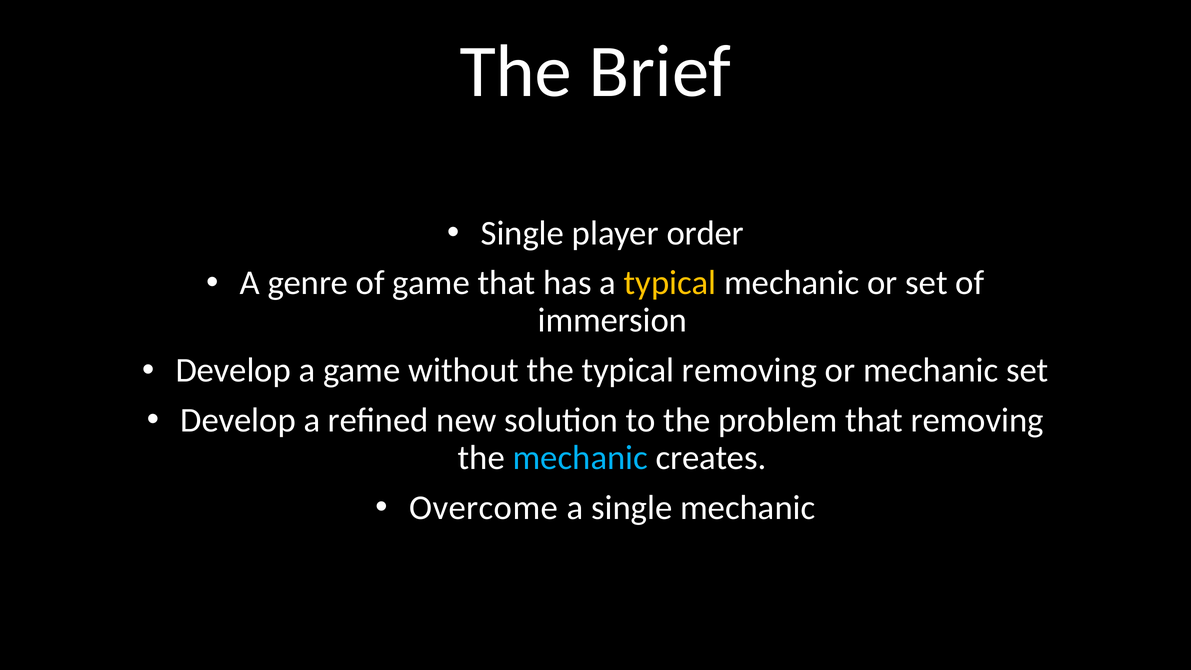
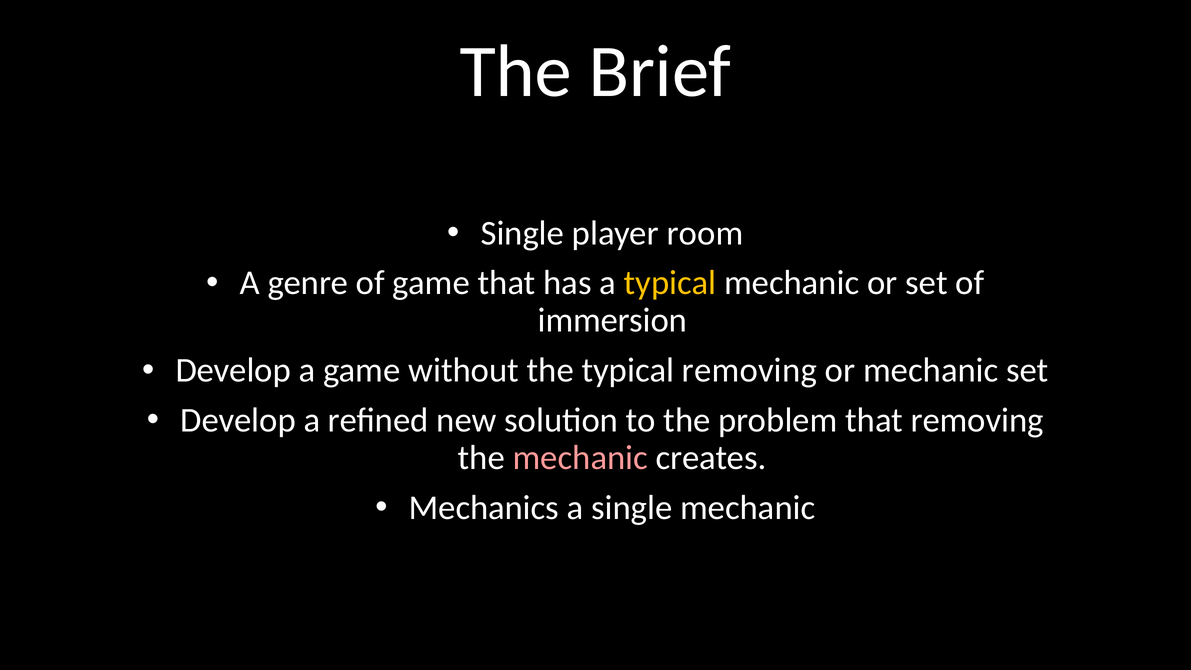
order: order -> room
mechanic at (580, 458) colour: light blue -> pink
Overcome: Overcome -> Mechanics
